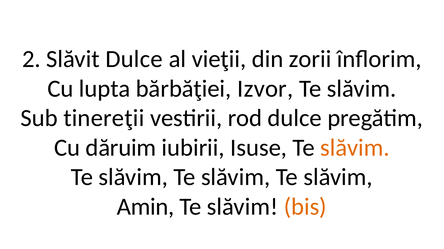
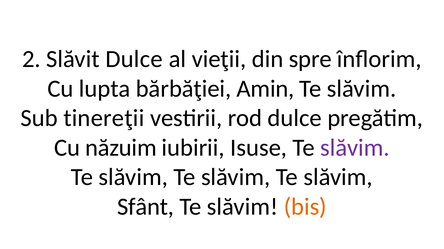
zorii: zorii -> spre
Izvor: Izvor -> Amin
dăruim: dăruim -> năzuim
slăvim at (355, 148) colour: orange -> purple
Amin: Amin -> Sfânt
